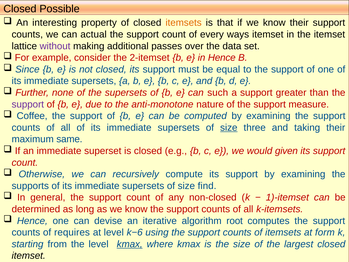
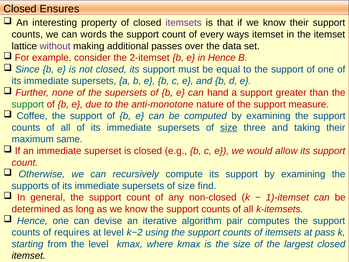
Possible: Possible -> Ensures
itemsets at (184, 23) colour: orange -> purple
actual: actual -> words
such: such -> hand
support at (28, 104) colour: purple -> green
given: given -> allow
root: root -> pair
k−6: k−6 -> k−2
form: form -> pass
kmax at (130, 244) underline: present -> none
